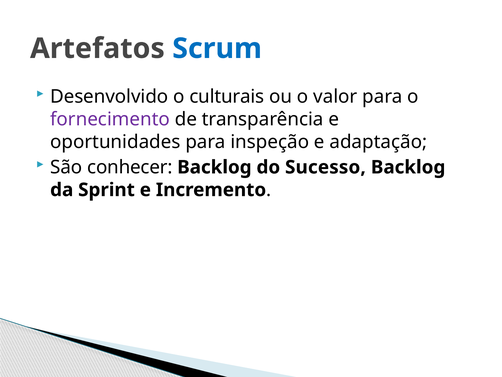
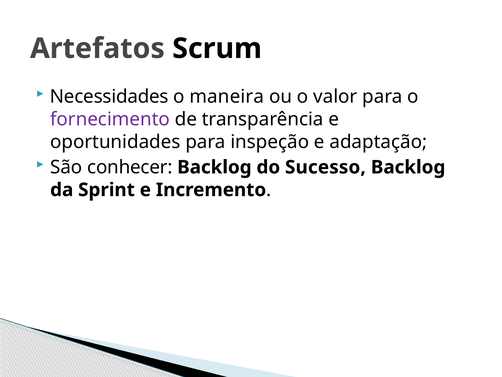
Scrum colour: blue -> black
Desenvolvido: Desenvolvido -> Necessidades
culturais: culturais -> maneira
